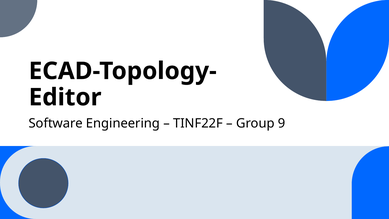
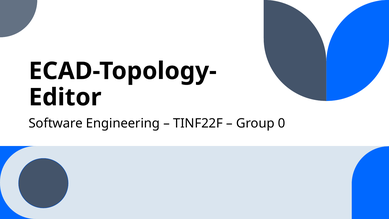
9: 9 -> 0
